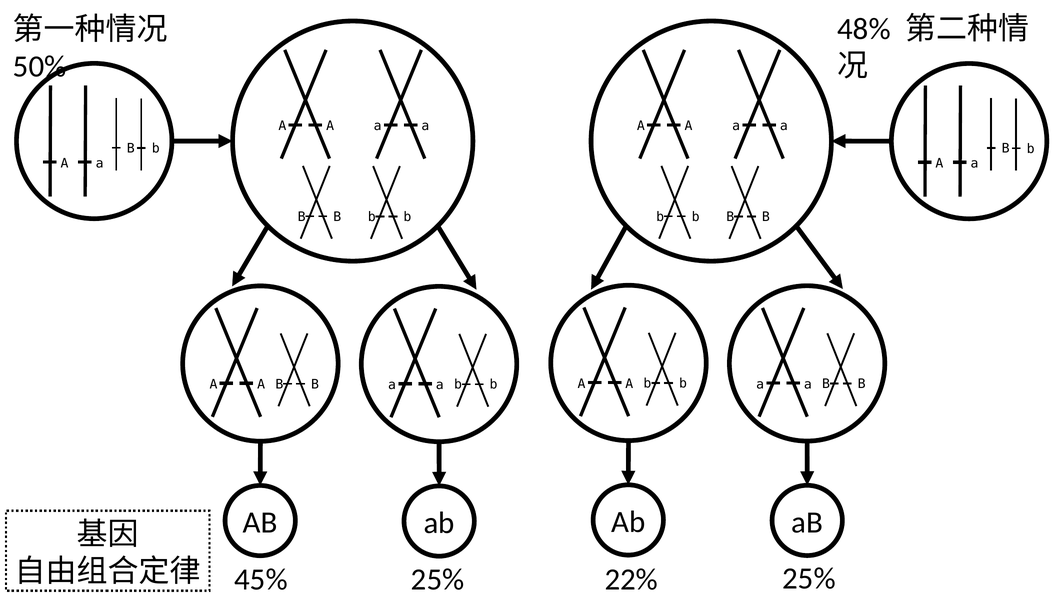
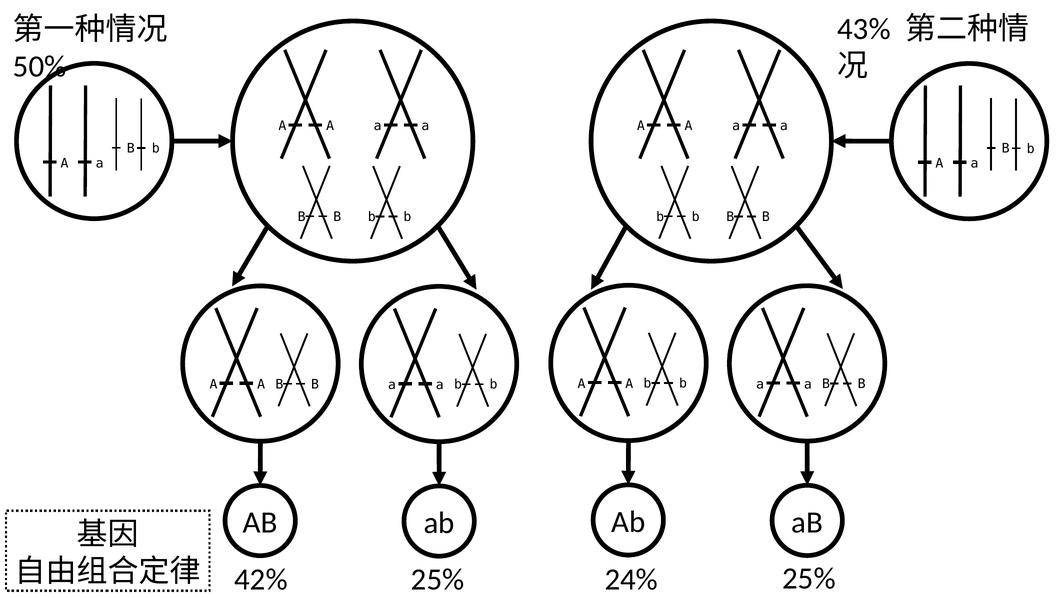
48%: 48% -> 43%
45%: 45% -> 42%
22%: 22% -> 24%
